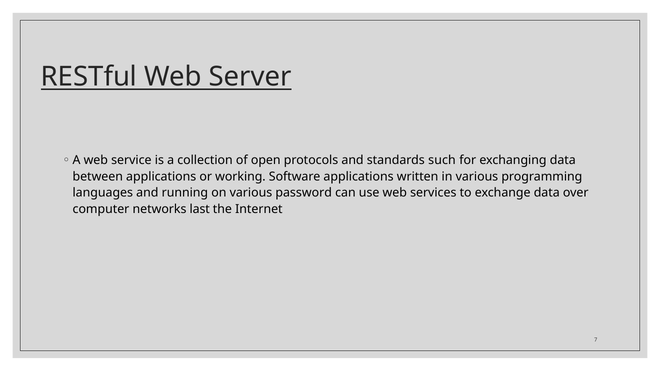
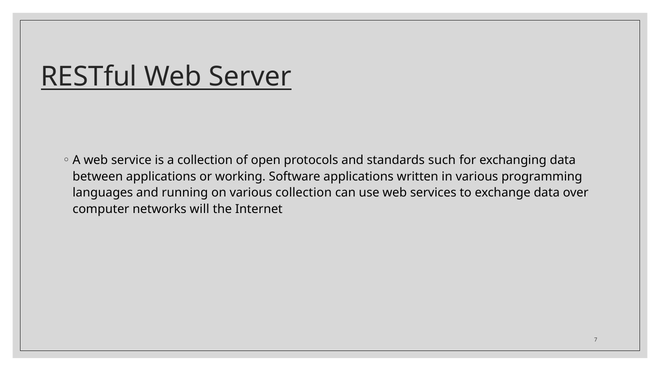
various password: password -> collection
last: last -> will
